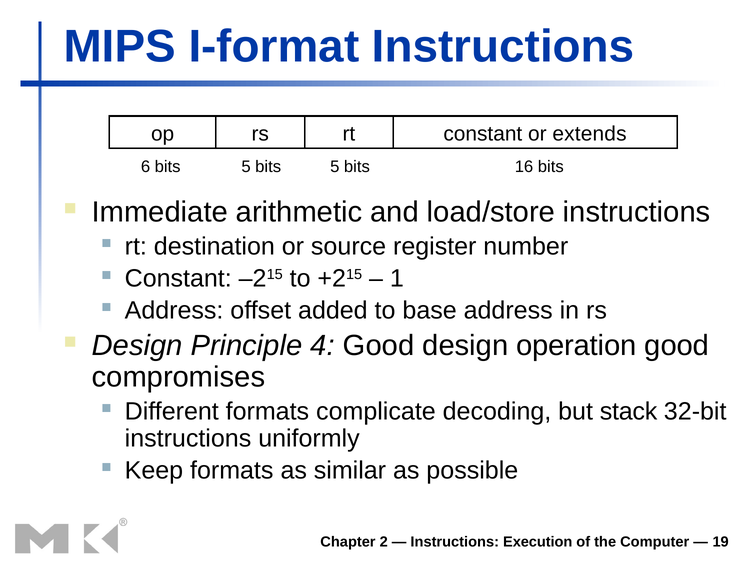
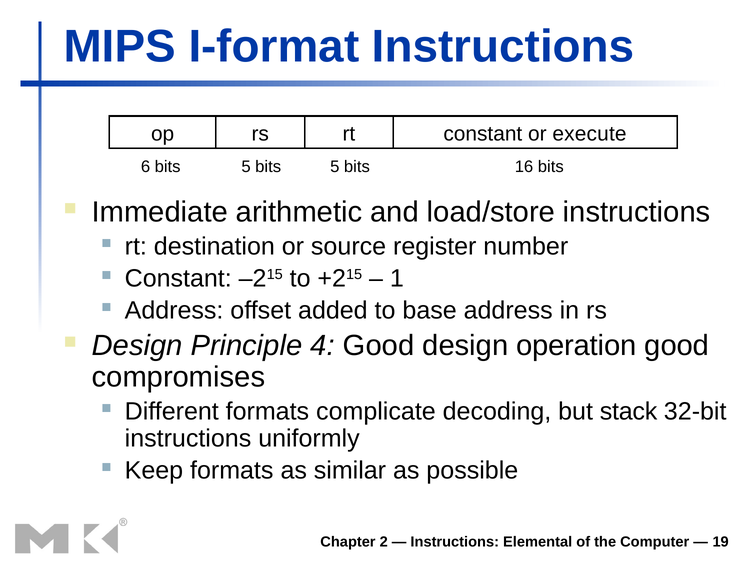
extends: extends -> execute
Execution: Execution -> Elemental
